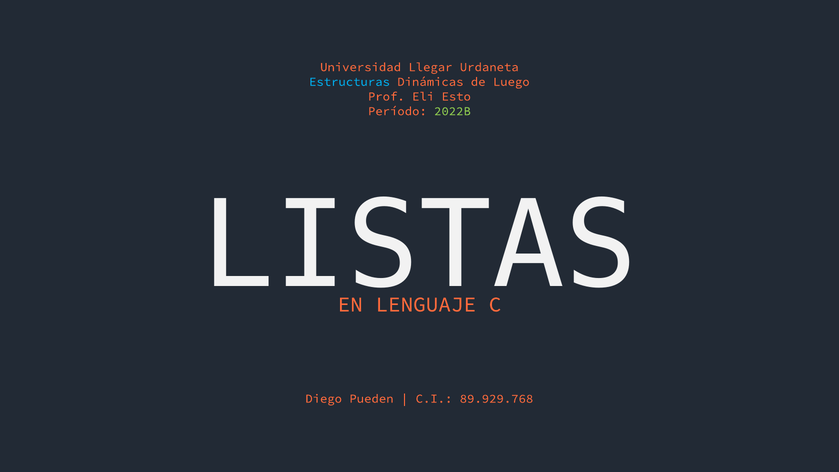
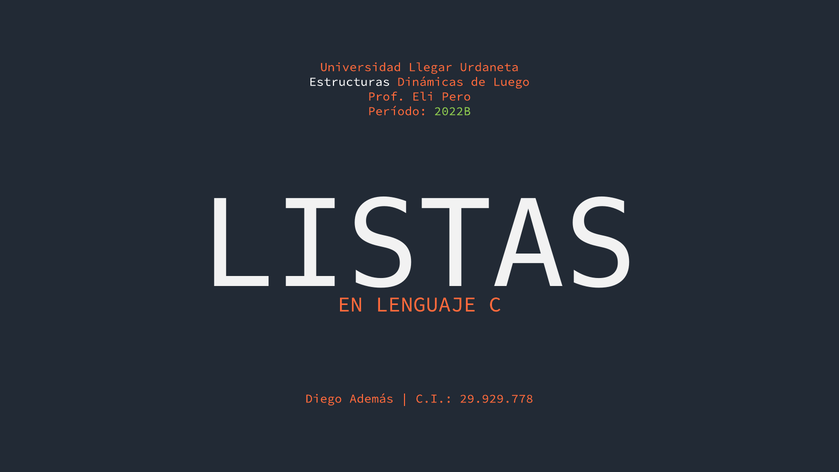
Estructuras colour: light blue -> white
Esto: Esto -> Pero
Pueden: Pueden -> Además
89.929.768: 89.929.768 -> 29.929.778
